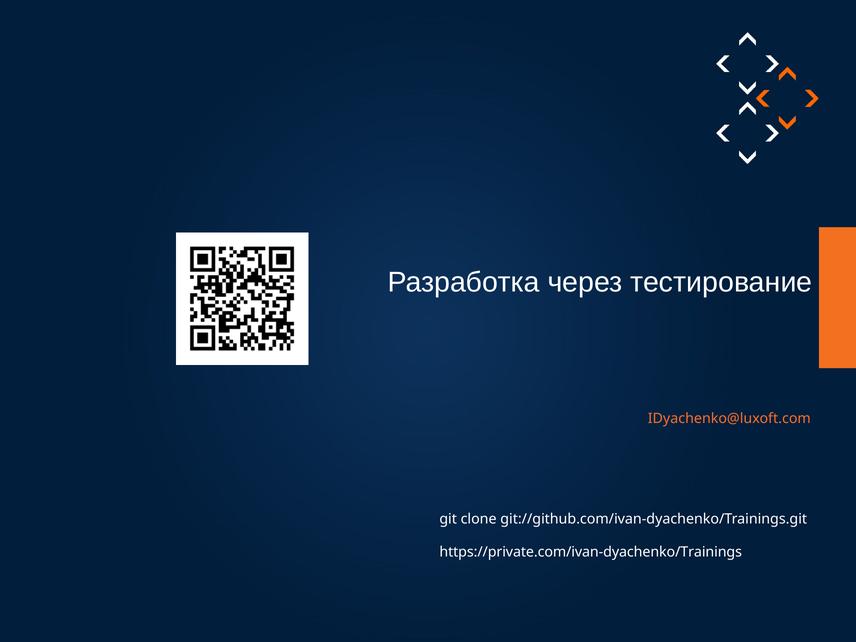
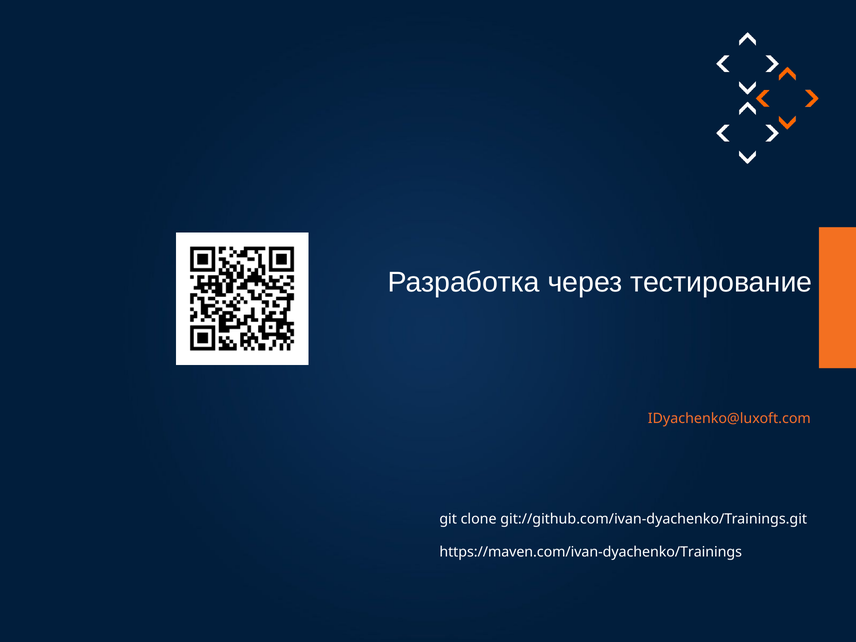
https://private.com/ivan-dyachenko/Trainings: https://private.com/ivan-dyachenko/Trainings -> https://maven.com/ivan-dyachenko/Trainings
